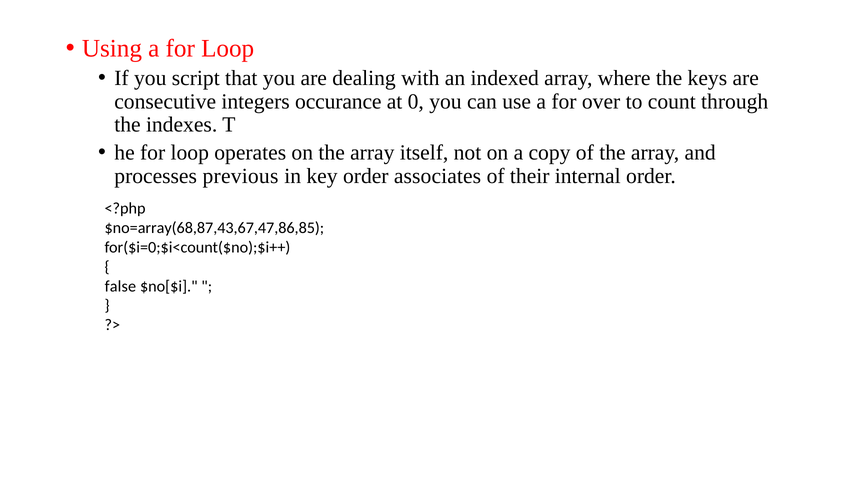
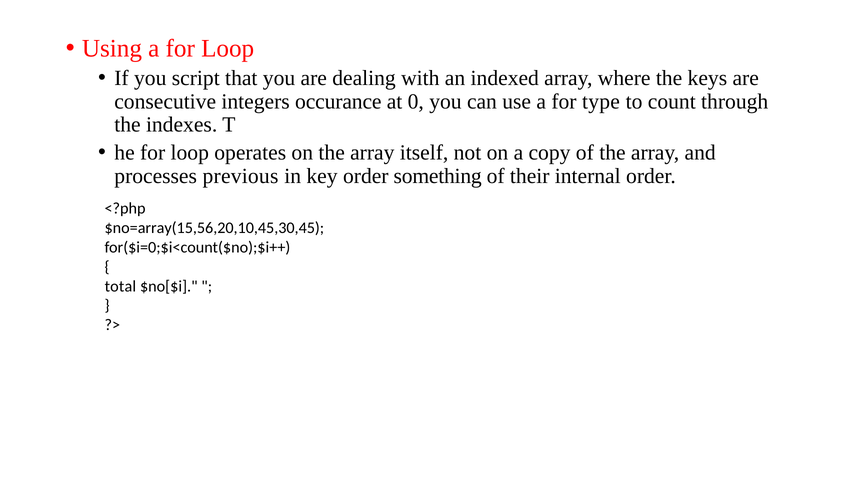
over: over -> type
associates: associates -> something
$no=array(68,87,43,67,47,86,85: $no=array(68,87,43,67,47,86,85 -> $no=array(15,56,20,10,45,30,45
false: false -> total
